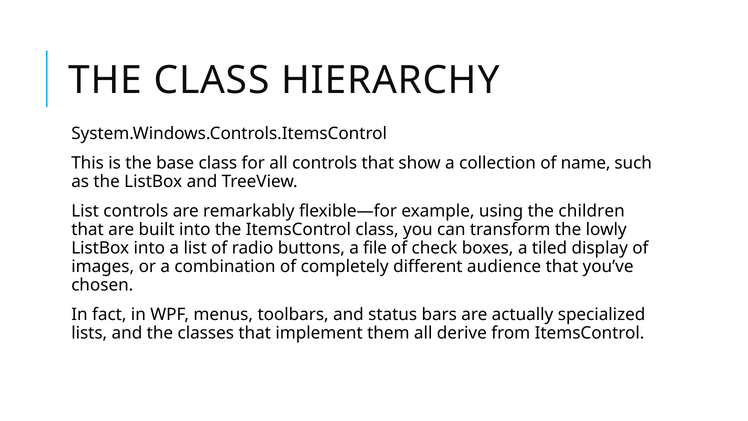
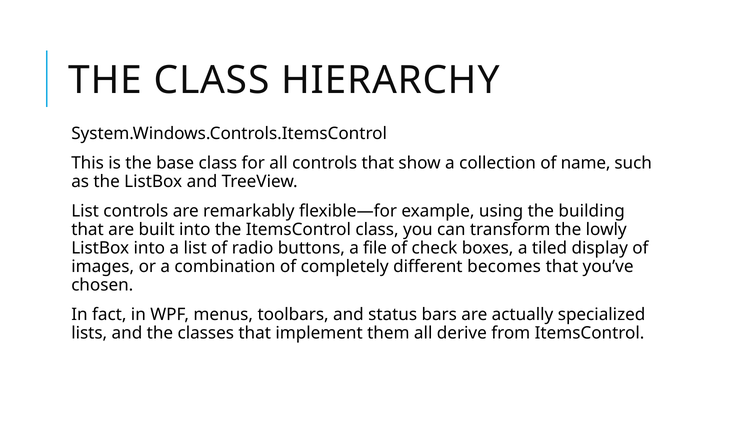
children: children -> building
audience: audience -> becomes
